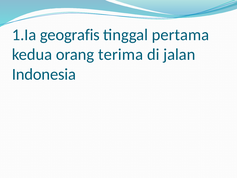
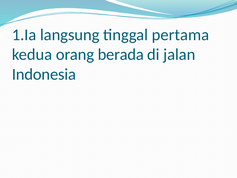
geografis: geografis -> langsung
terima: terima -> berada
